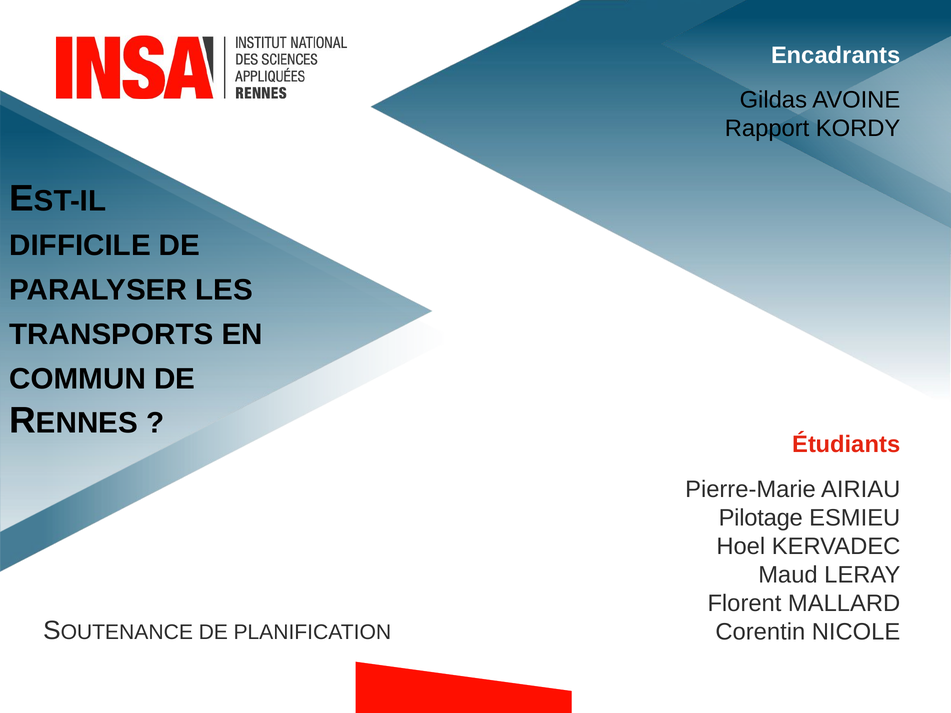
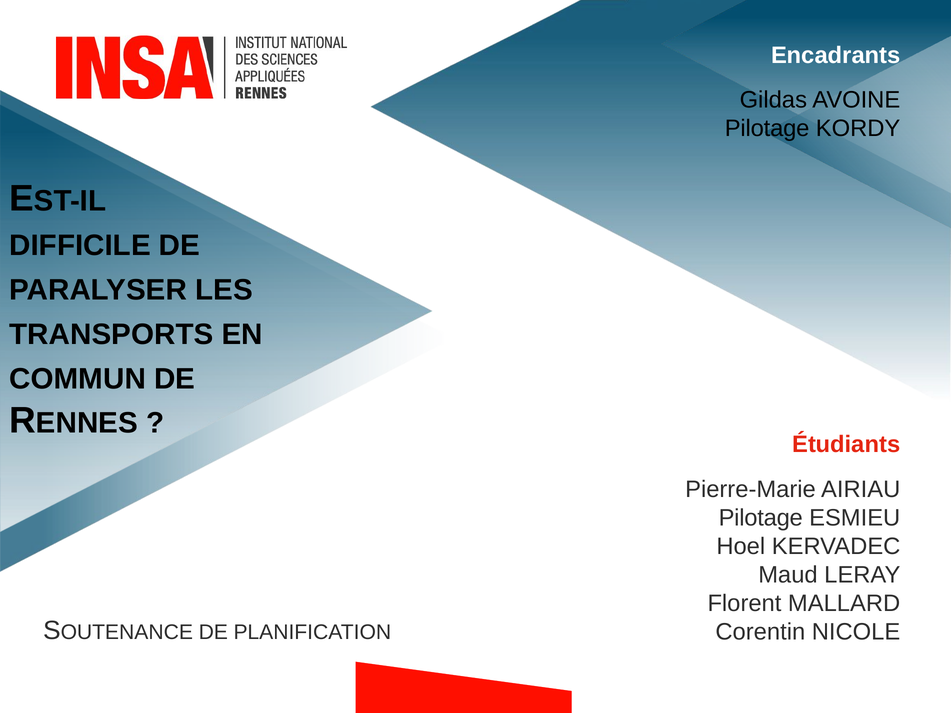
Rapport at (767, 129): Rapport -> Pilotage
